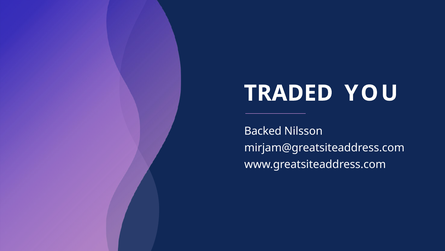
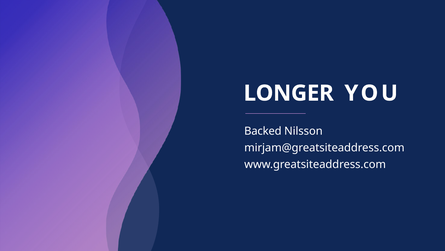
TRADED: TRADED -> LONGER
